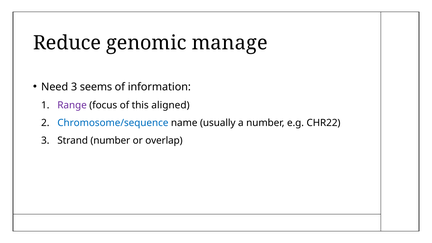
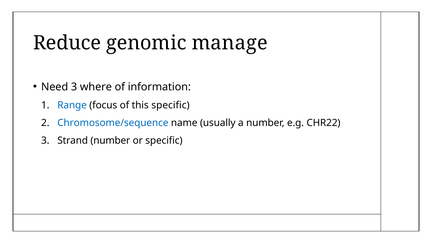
seems: seems -> where
Range colour: purple -> blue
this aligned: aligned -> specific
or overlap: overlap -> specific
